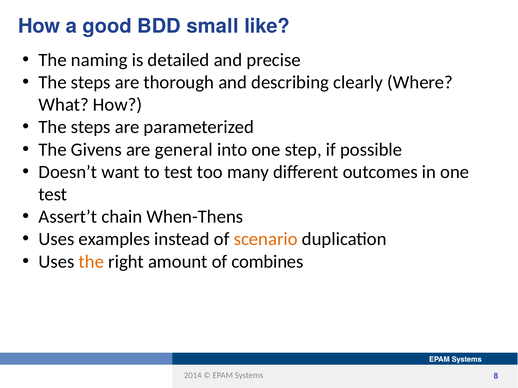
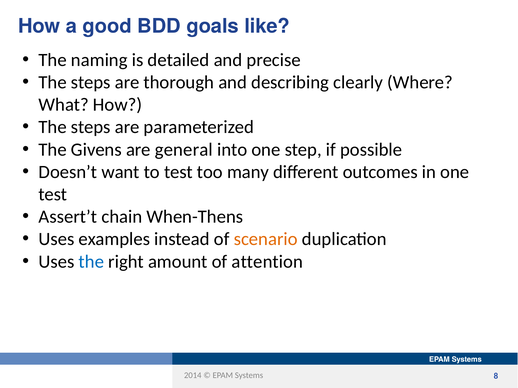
small: small -> goals
the at (91, 262) colour: orange -> blue
combines: combines -> attention
